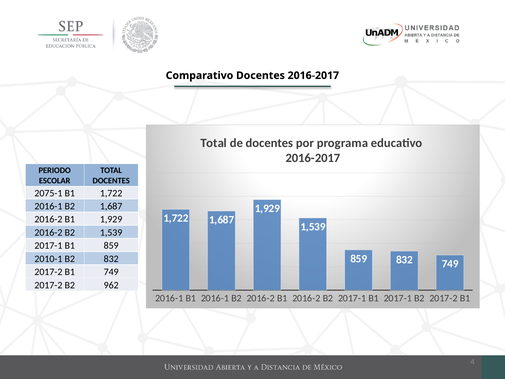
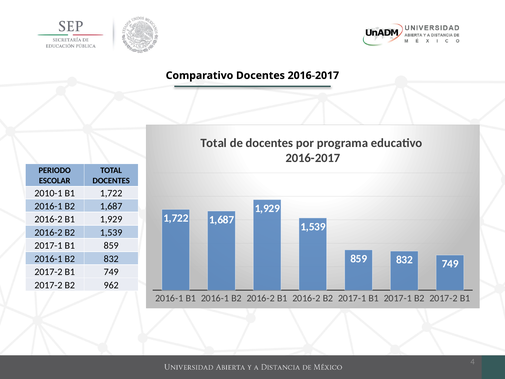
2075-1: 2075-1 -> 2010-1
2010-1 at (48, 259): 2010-1 -> 2016-1
